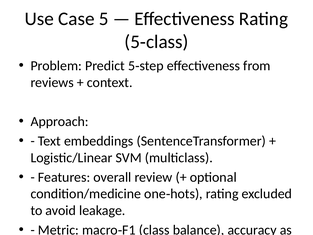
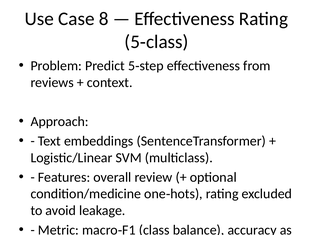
Case 5: 5 -> 8
